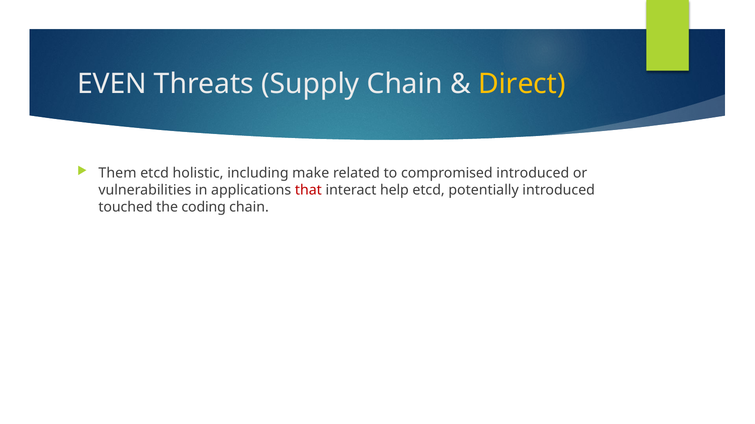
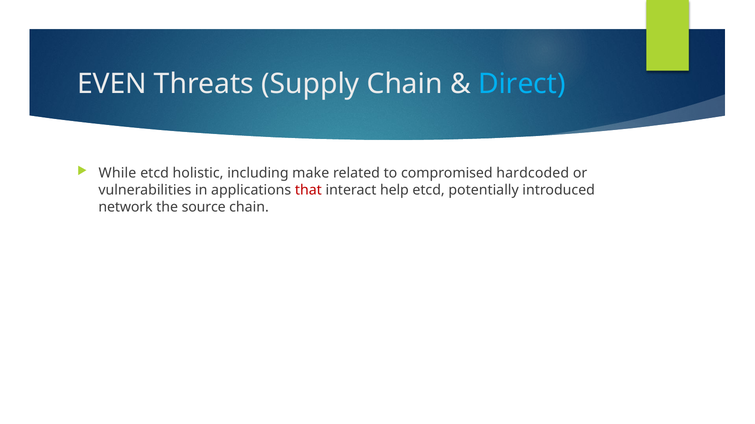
Direct colour: yellow -> light blue
Them: Them -> While
compromised introduced: introduced -> hardcoded
touched: touched -> network
coding: coding -> source
